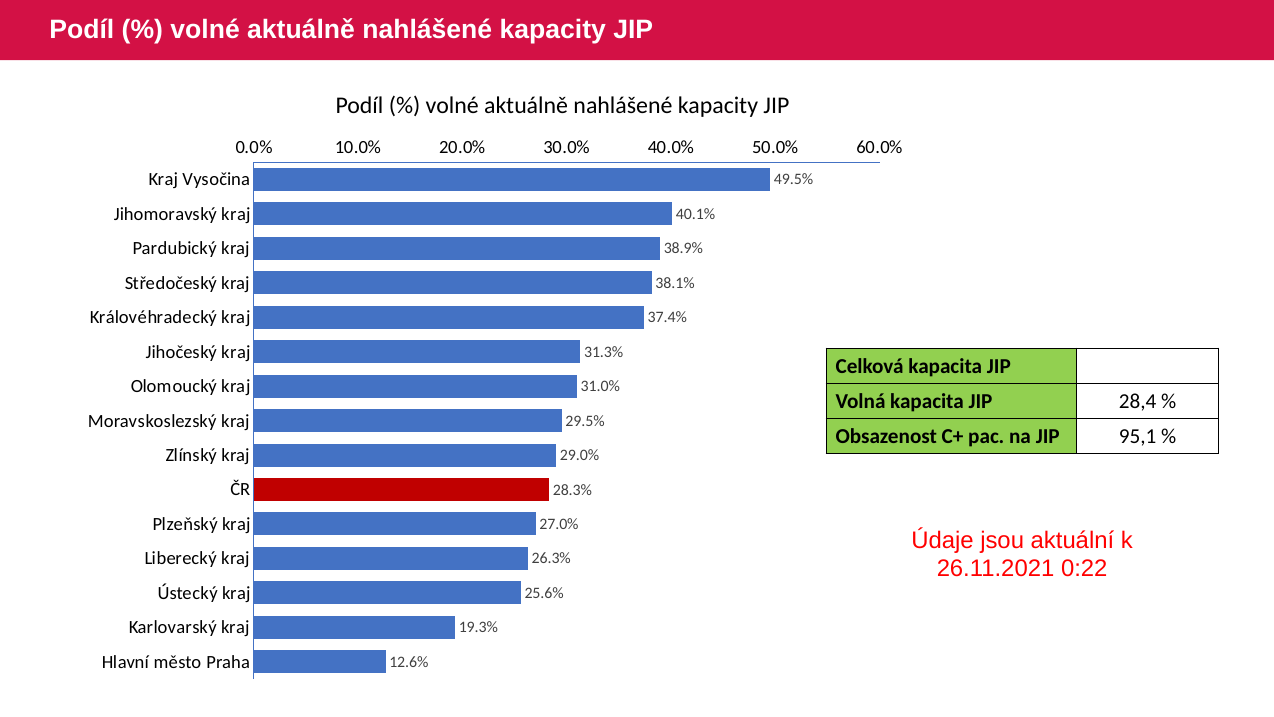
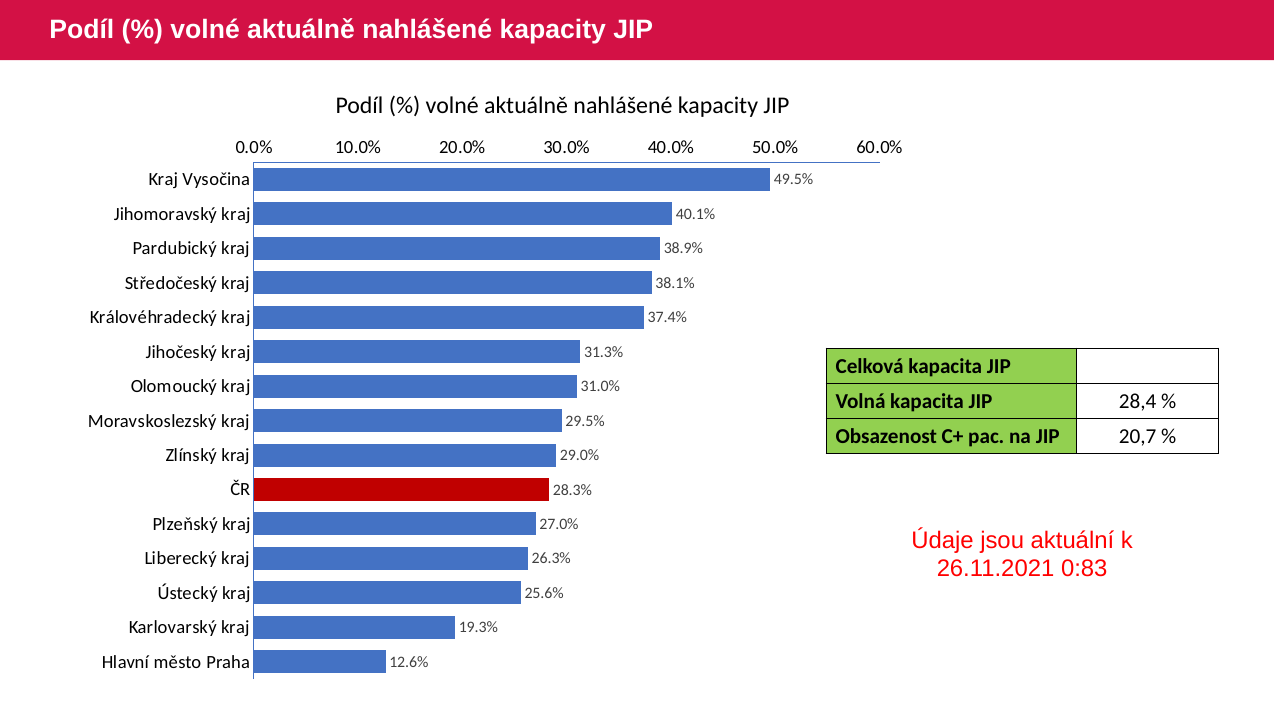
95,1: 95,1 -> 20,7
0:22: 0:22 -> 0:83
